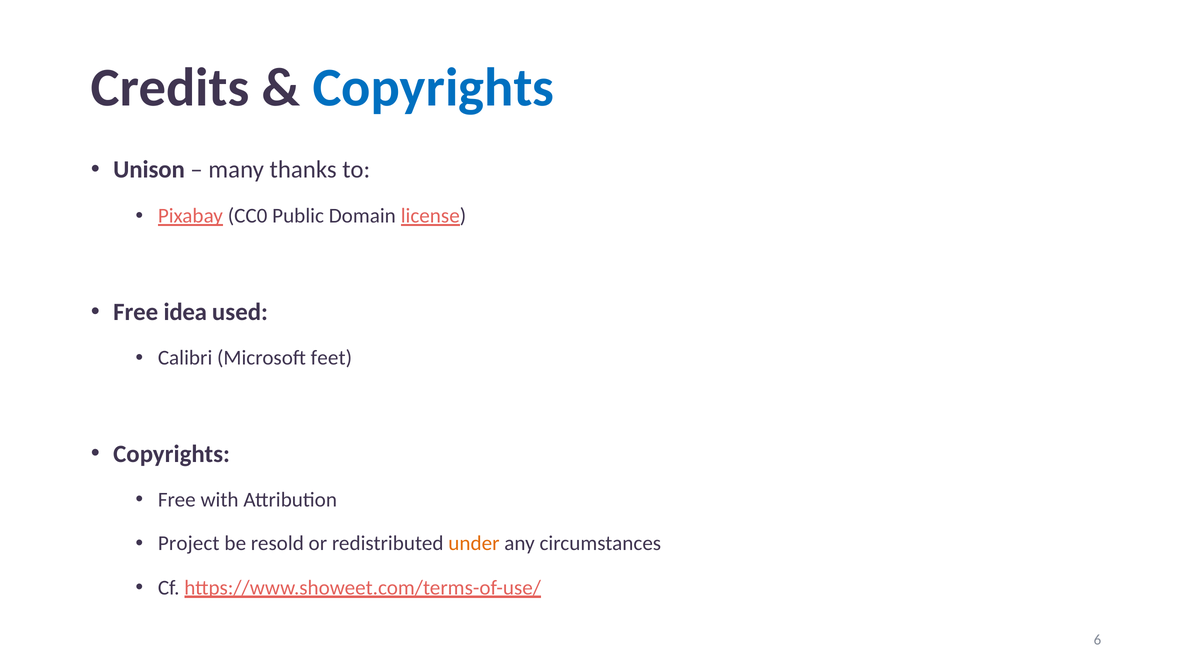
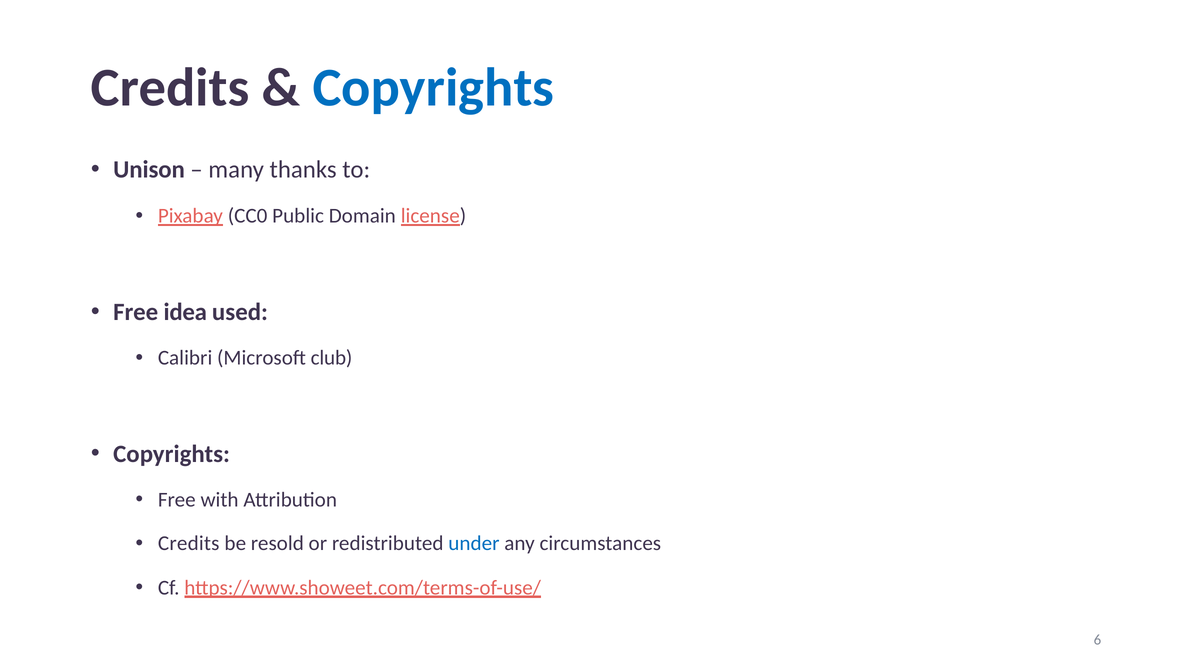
feet: feet -> club
Project at (189, 544): Project -> Credits
under colour: orange -> blue
